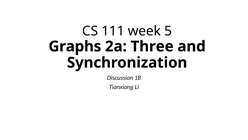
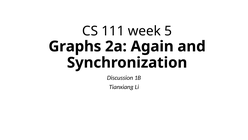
Three: Three -> Again
